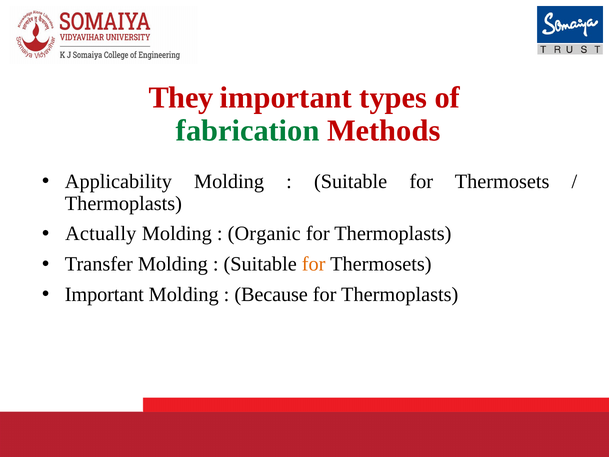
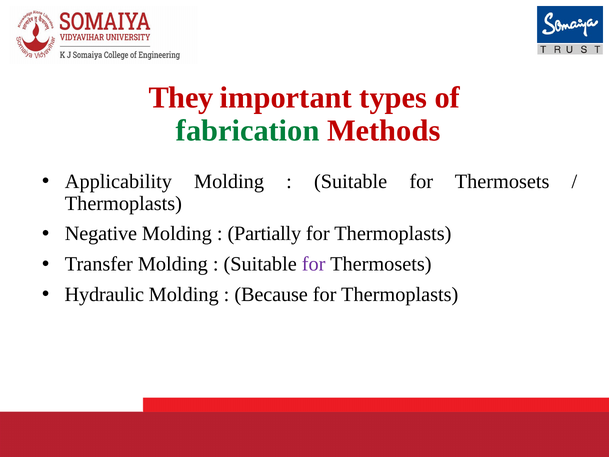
Actually: Actually -> Negative
Organic: Organic -> Partially
for at (314, 264) colour: orange -> purple
Important at (104, 294): Important -> Hydraulic
